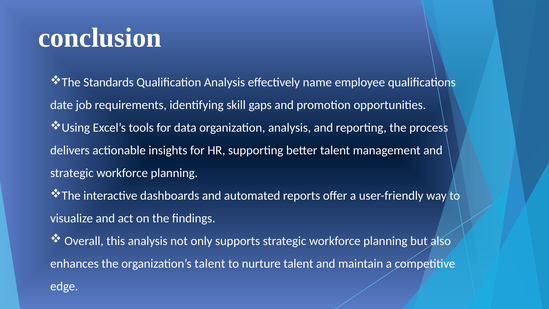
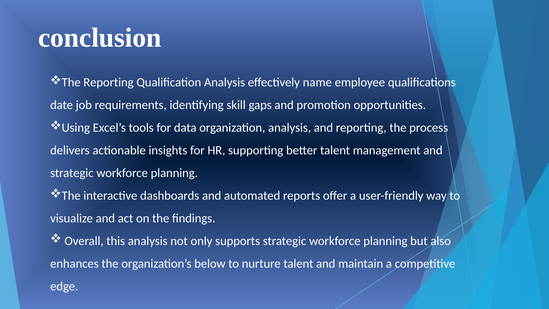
The Standards: Standards -> Reporting
organization’s talent: talent -> below
